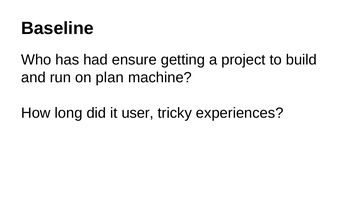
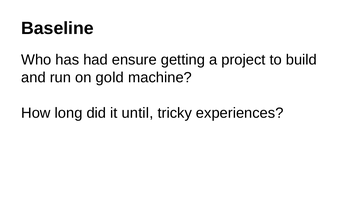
plan: plan -> gold
user: user -> until
